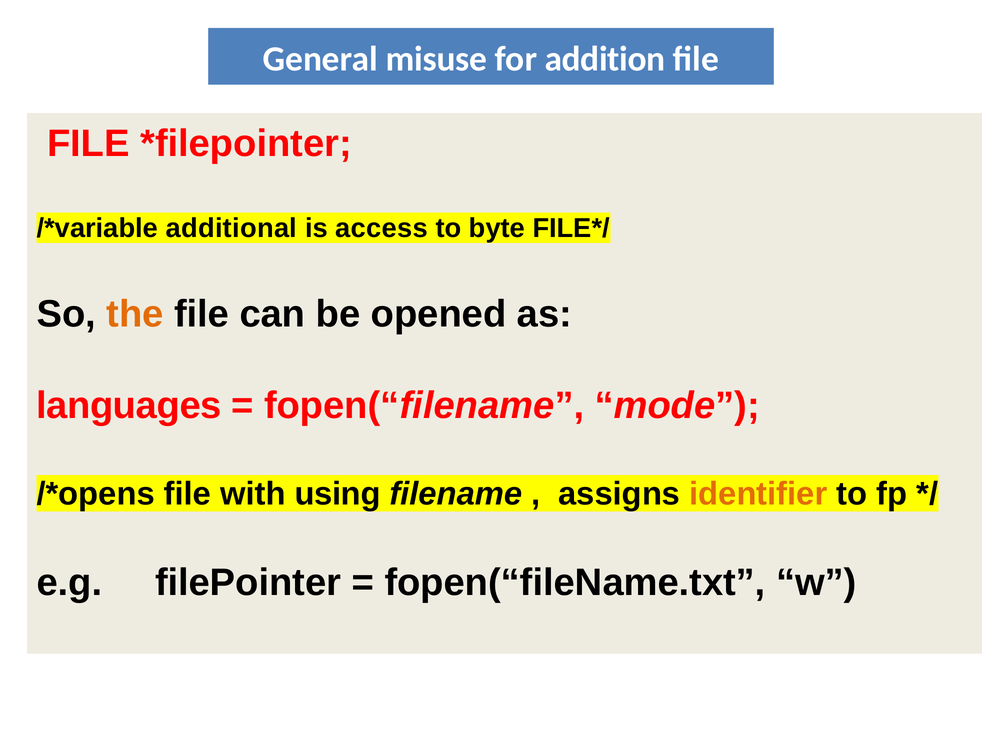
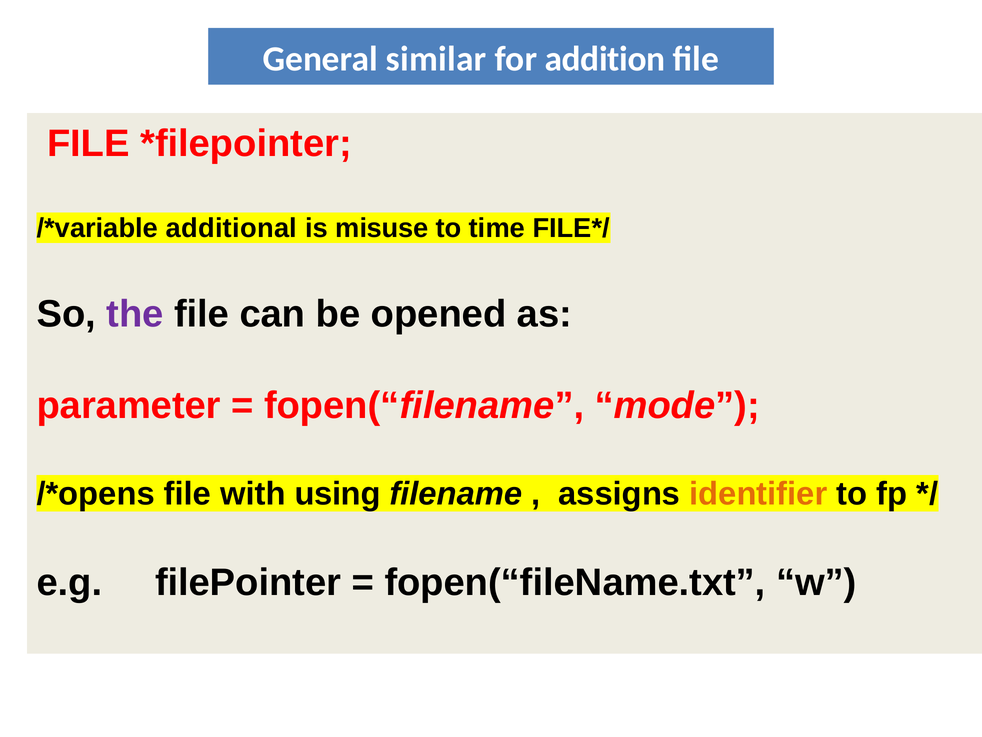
misuse: misuse -> similar
access: access -> misuse
byte: byte -> time
the colour: orange -> purple
languages: languages -> parameter
